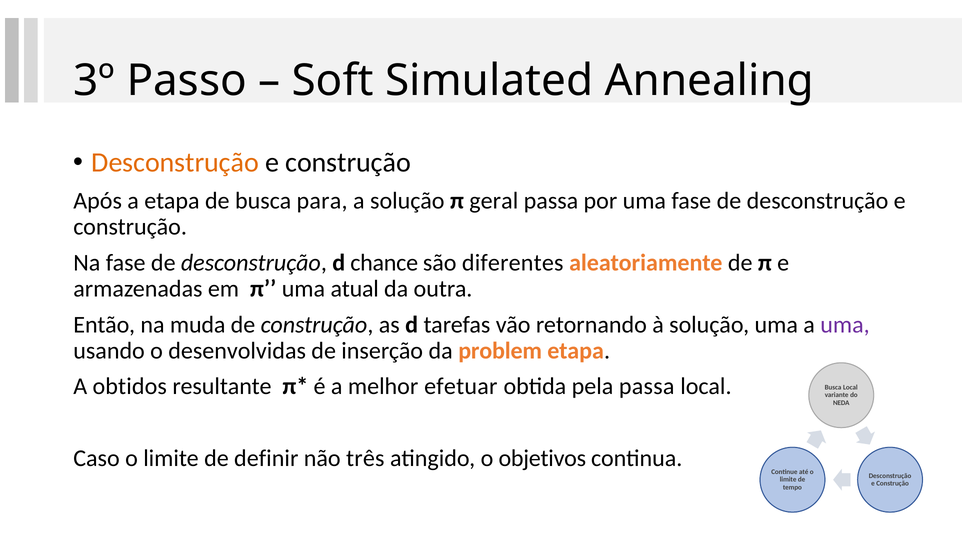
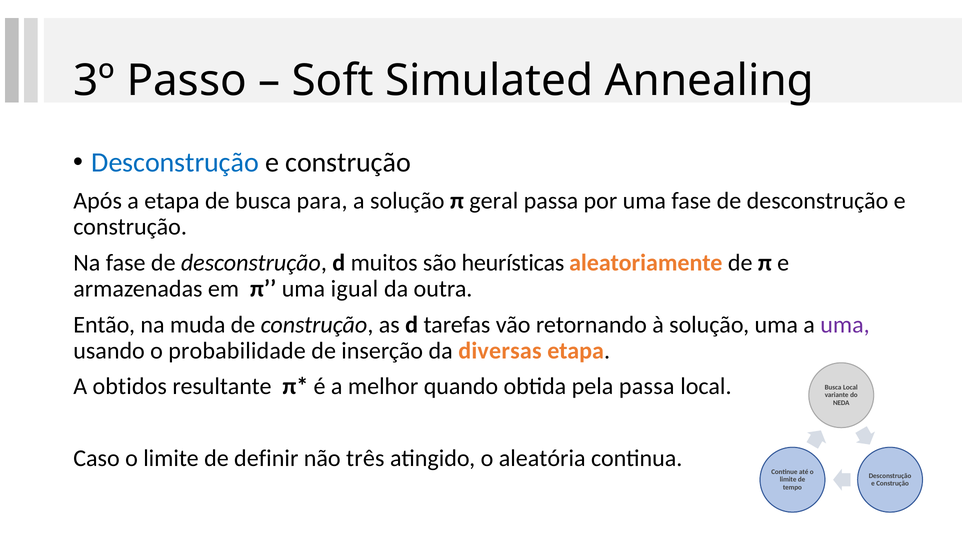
Desconstrução at (175, 163) colour: orange -> blue
chance: chance -> muitos
diferentes: diferentes -> heurísticas
atual: atual -> igual
desenvolvidas: desenvolvidas -> probabilidade
problem: problem -> diversas
efetuar: efetuar -> quando
objetivos: objetivos -> aleatória
